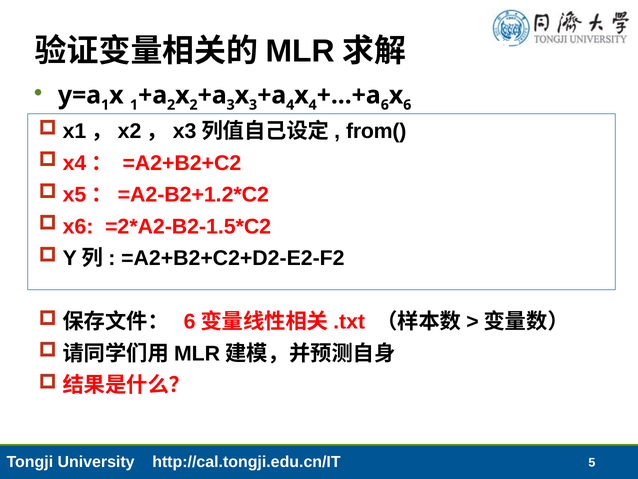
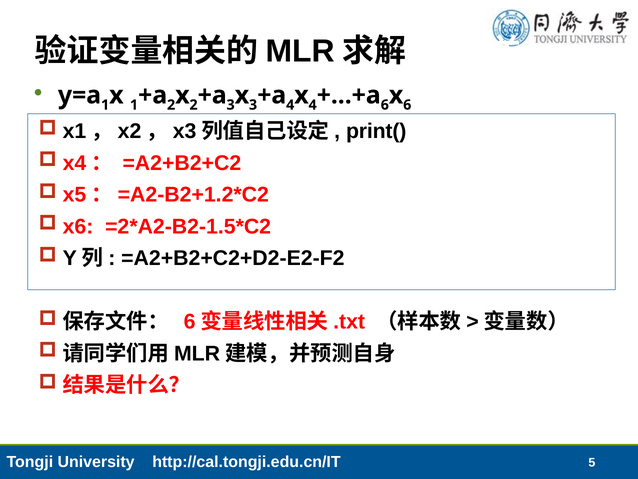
from(: from( -> print(
